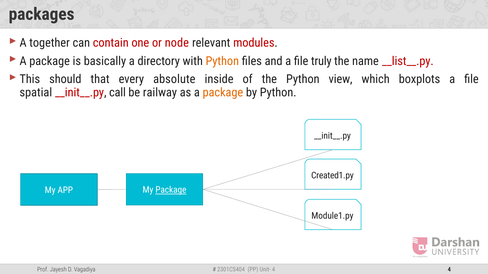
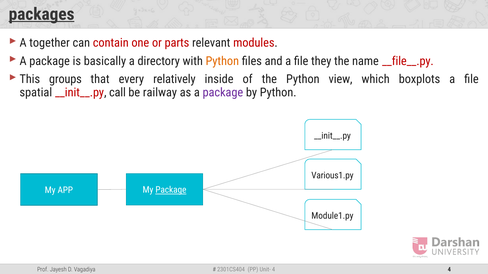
packages underline: none -> present
node: node -> parts
truly: truly -> they
__list__.py: __list__.py -> __file__.py
should: should -> groups
absolute: absolute -> relatively
package at (223, 93) colour: orange -> purple
Created1.py: Created1.py -> Various1.py
